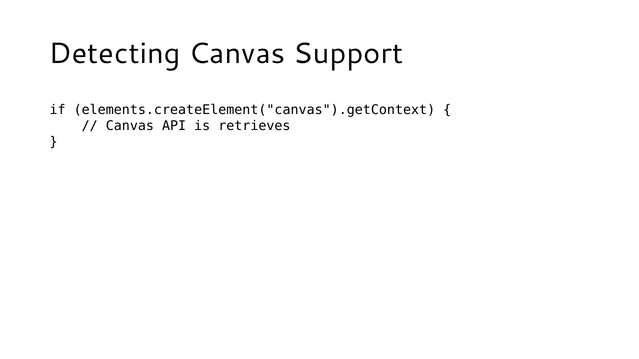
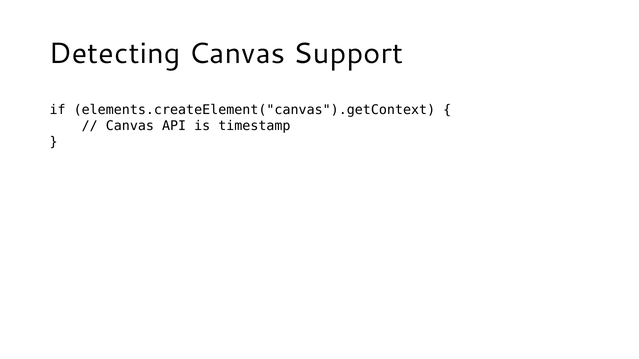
retrieves: retrieves -> timestamp
